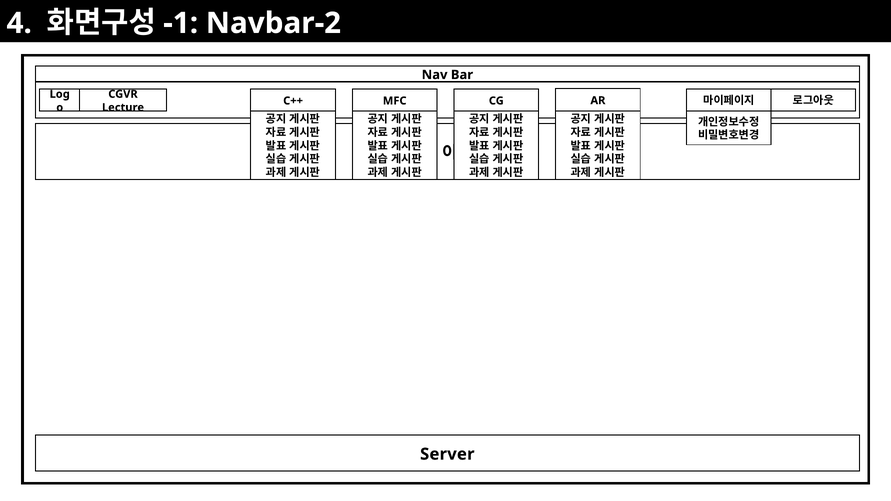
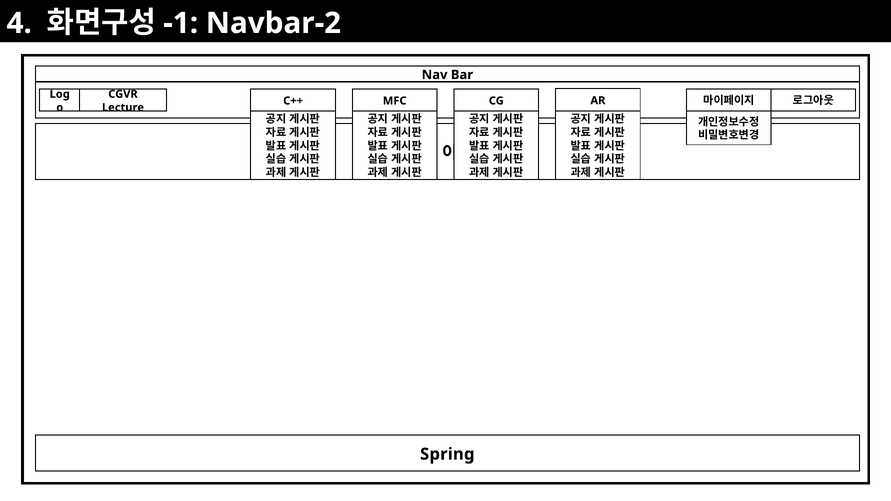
Server: Server -> Spring
